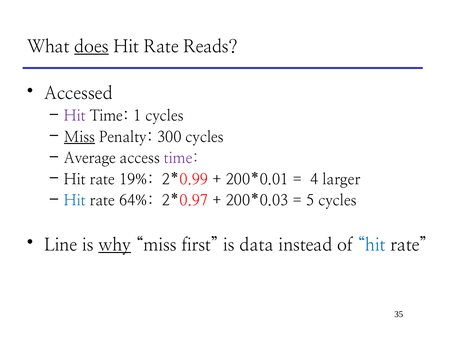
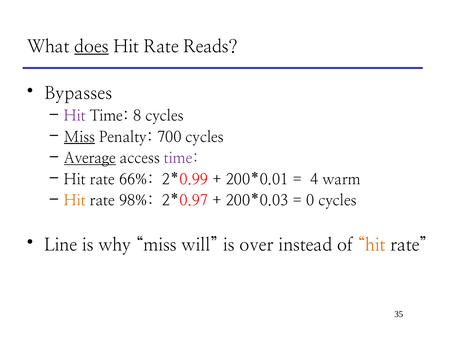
Accessed: Accessed -> Bypasses
1: 1 -> 8
300: 300 -> 700
Average underline: none -> present
19%: 19% -> 66%
larger: larger -> warm
Hit at (75, 200) colour: blue -> orange
64%: 64% -> 98%
5: 5 -> 0
why underline: present -> none
first: first -> will
data: data -> over
hit at (372, 245) colour: blue -> orange
